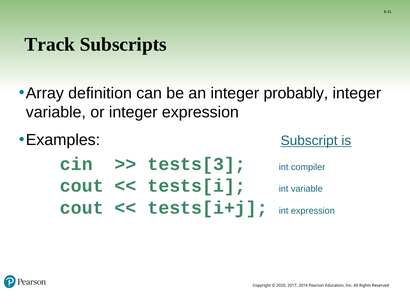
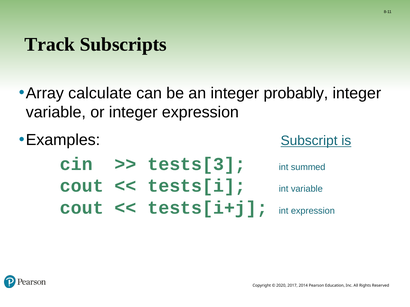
definition: definition -> calculate
compiler: compiler -> summed
